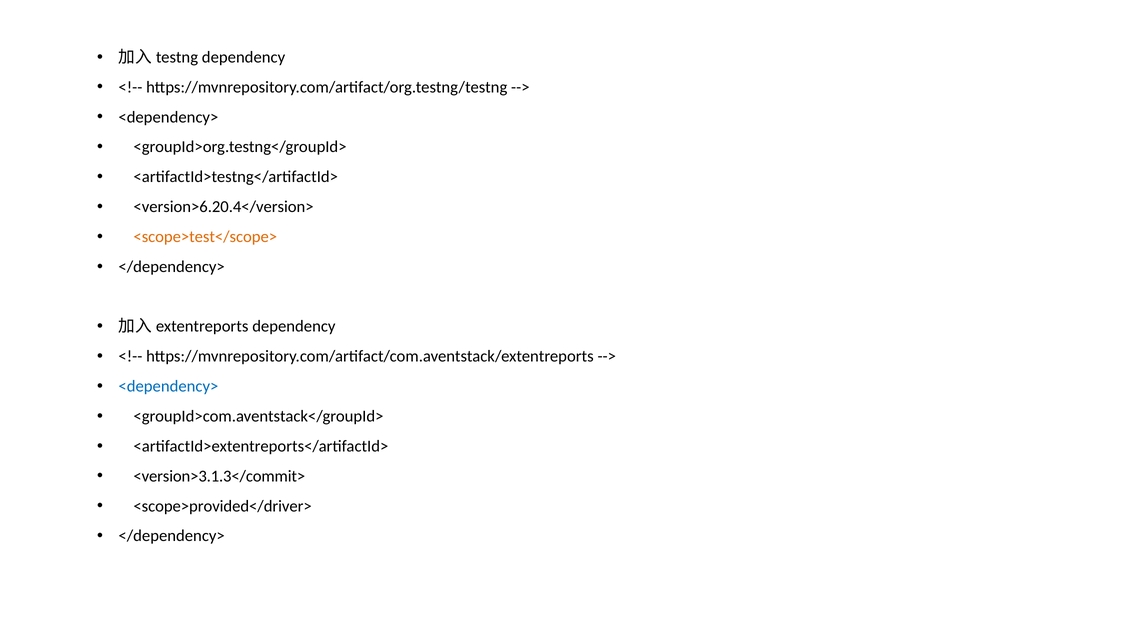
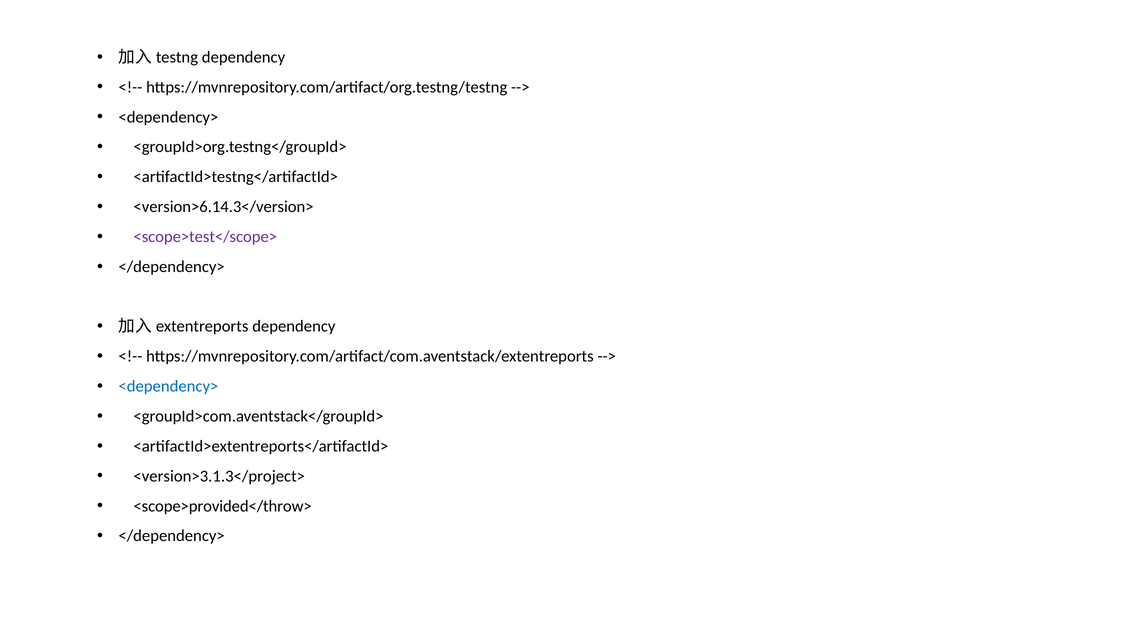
<version>6.20.4</version>: <version>6.20.4</version> -> <version>6.14.3</version>
<scope>test</scope> colour: orange -> purple
<version>3.1.3</commit>: <version>3.1.3</commit> -> <version>3.1.3</project>
<scope>provided</driver>: <scope>provided</driver> -> <scope>provided</throw>
